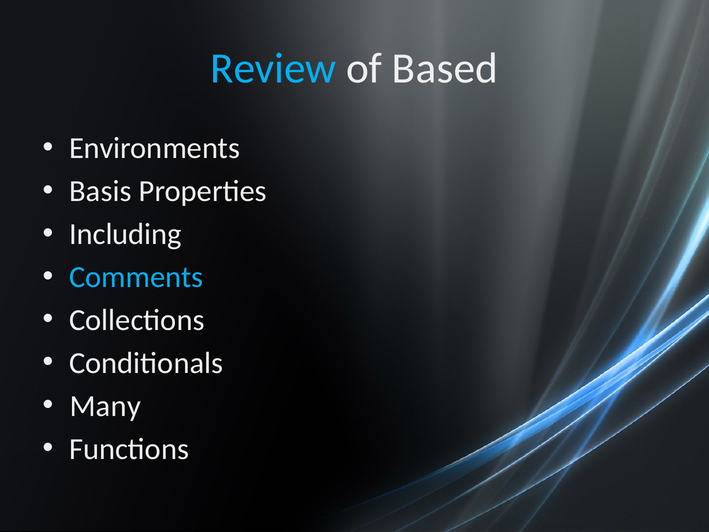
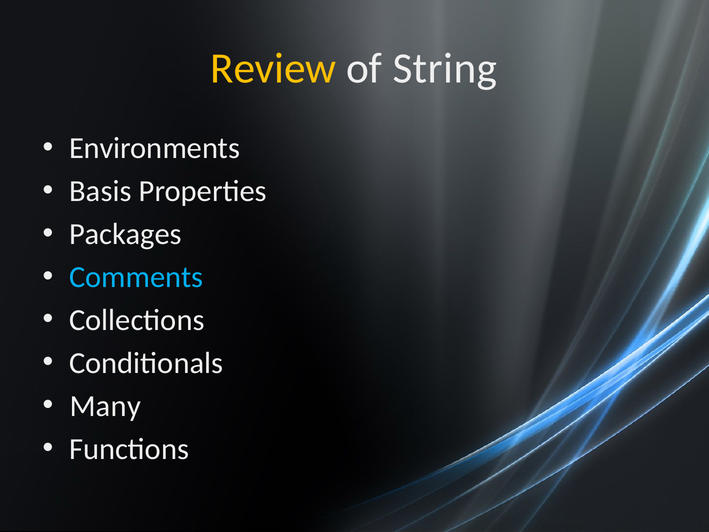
Review colour: light blue -> yellow
Based: Based -> String
Including: Including -> Packages
